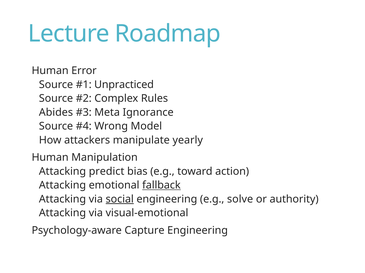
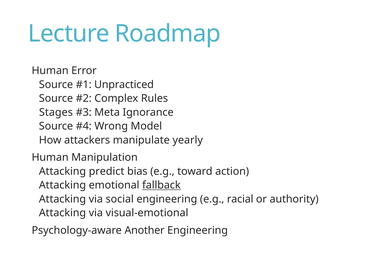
Abides: Abides -> Stages
social underline: present -> none
solve: solve -> racial
Capture: Capture -> Another
